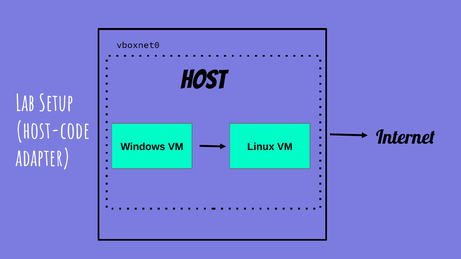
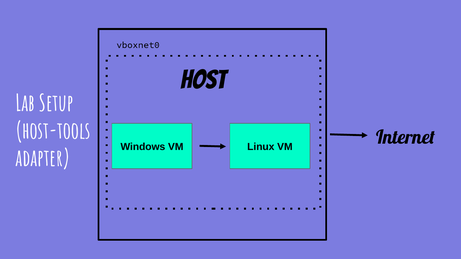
host-code: host-code -> host-tools
